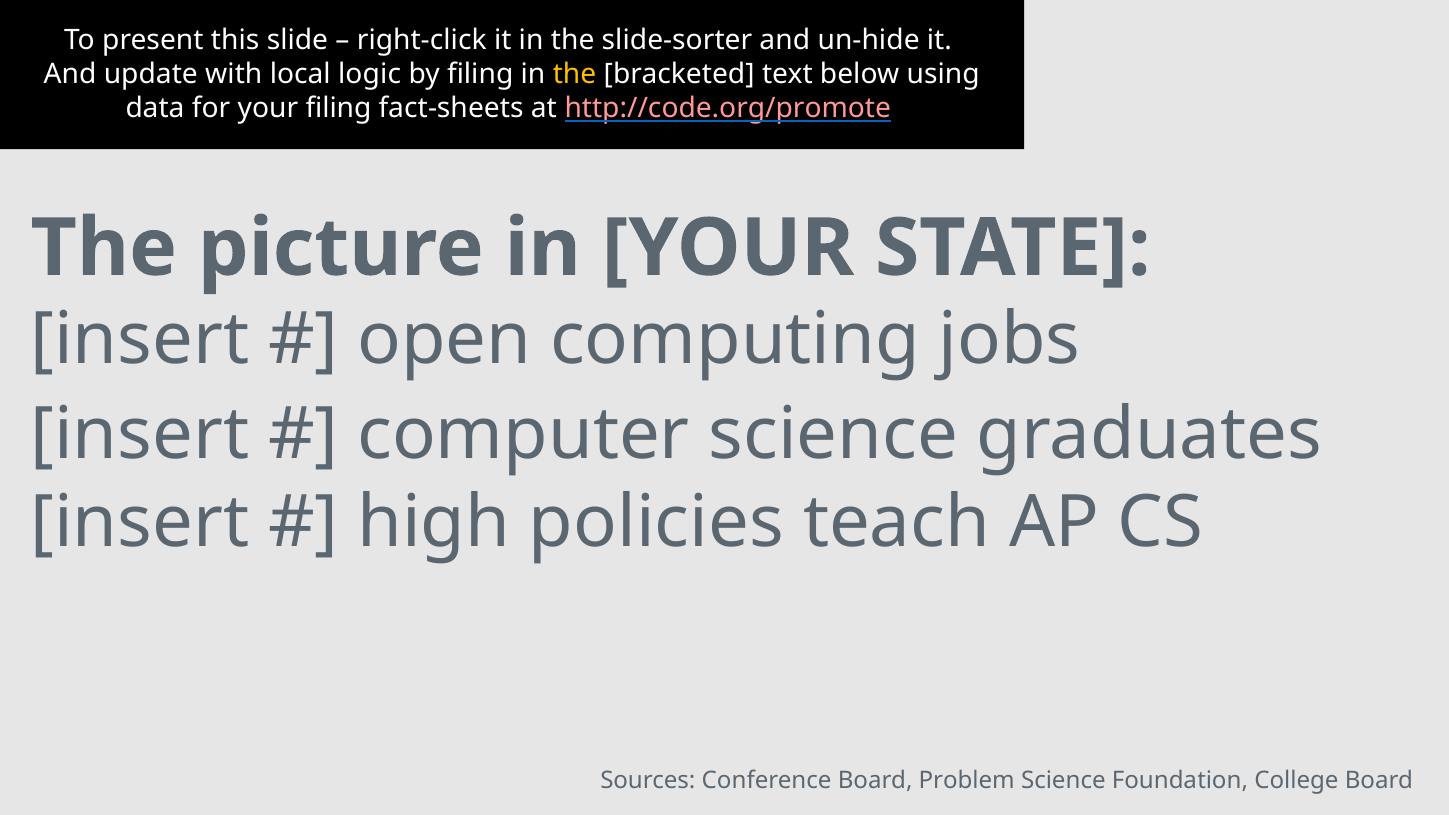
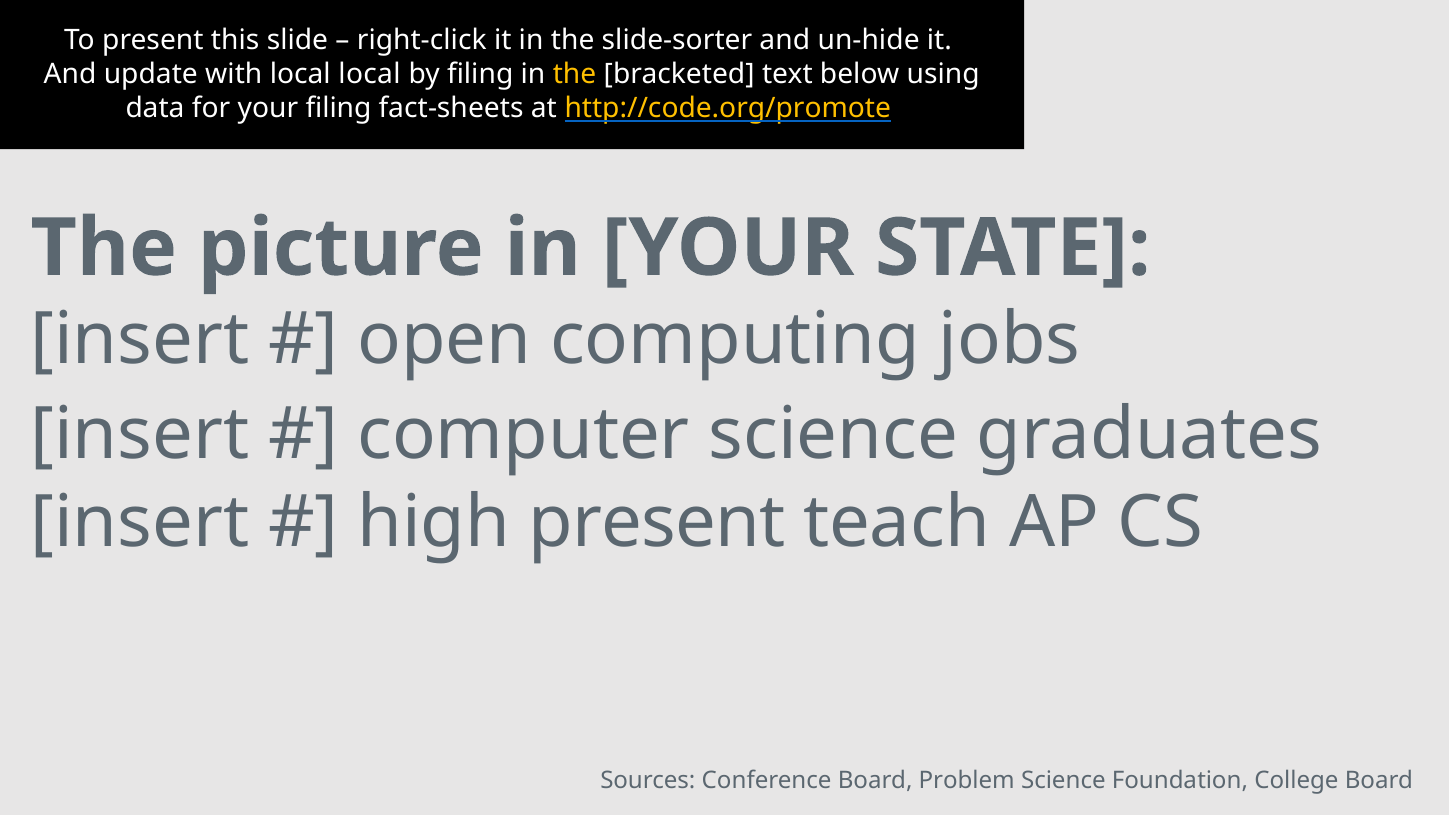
local logic: logic -> local
http://code.org/promote colour: pink -> yellow
high policies: policies -> present
